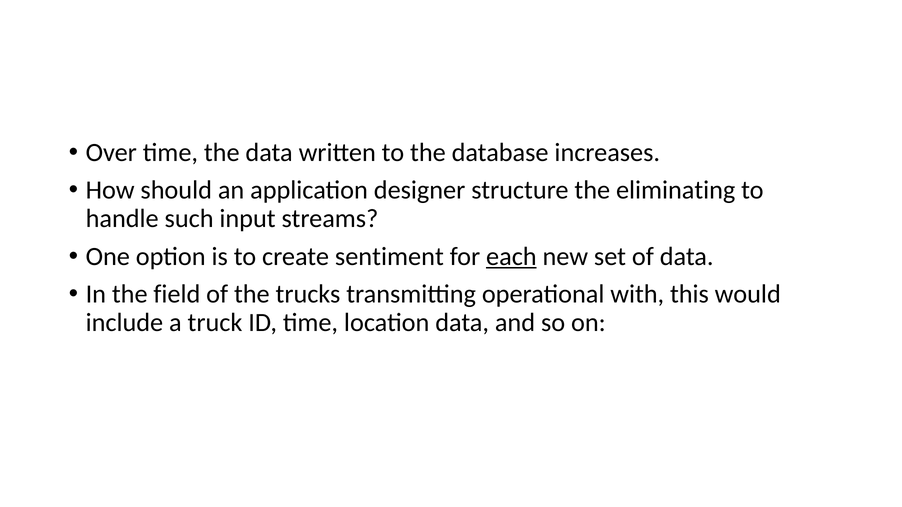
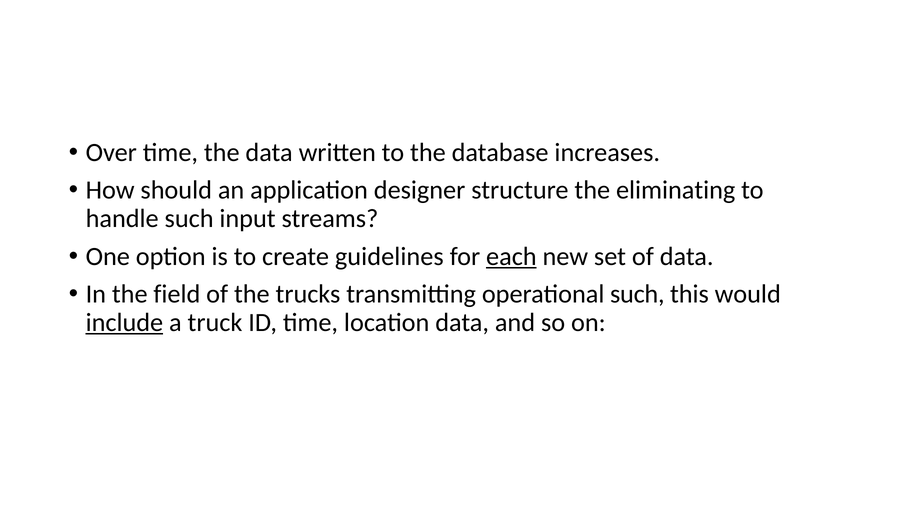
sentiment: sentiment -> guidelines
operational with: with -> such
include underline: none -> present
